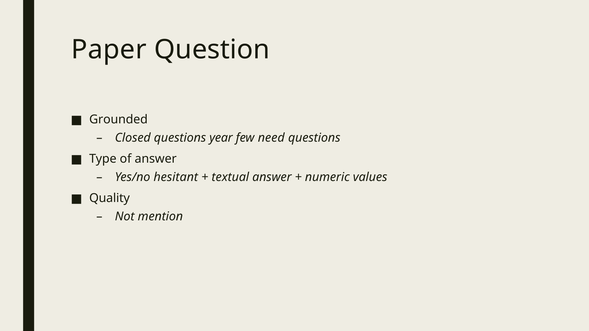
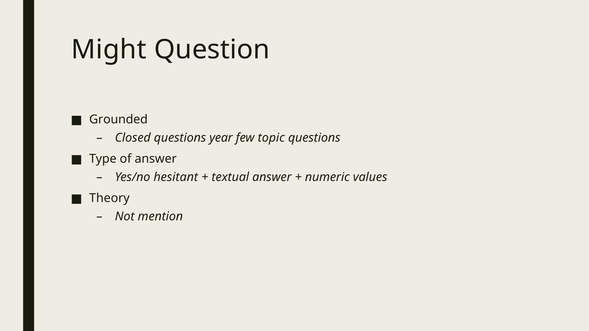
Paper: Paper -> Might
need: need -> topic
Quality: Quality -> Theory
